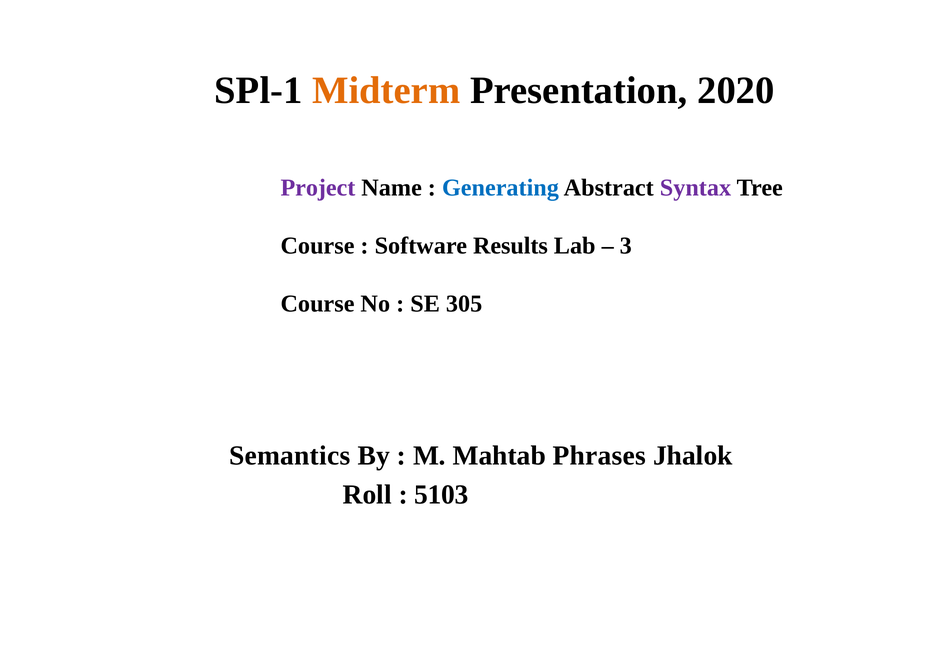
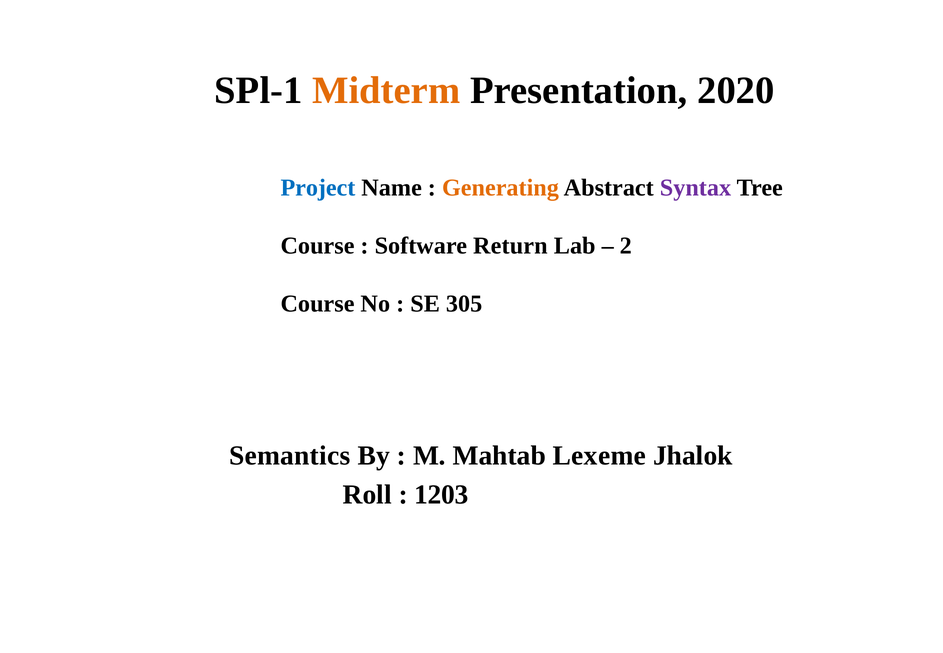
Project colour: purple -> blue
Generating colour: blue -> orange
Results: Results -> Return
3: 3 -> 2
Phrases: Phrases -> Lexeme
5103: 5103 -> 1203
